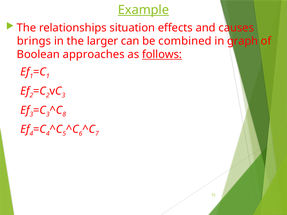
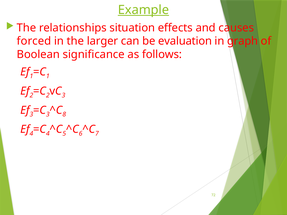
brings: brings -> forced
combined: combined -> evaluation
approaches: approaches -> significance
follows underline: present -> none
